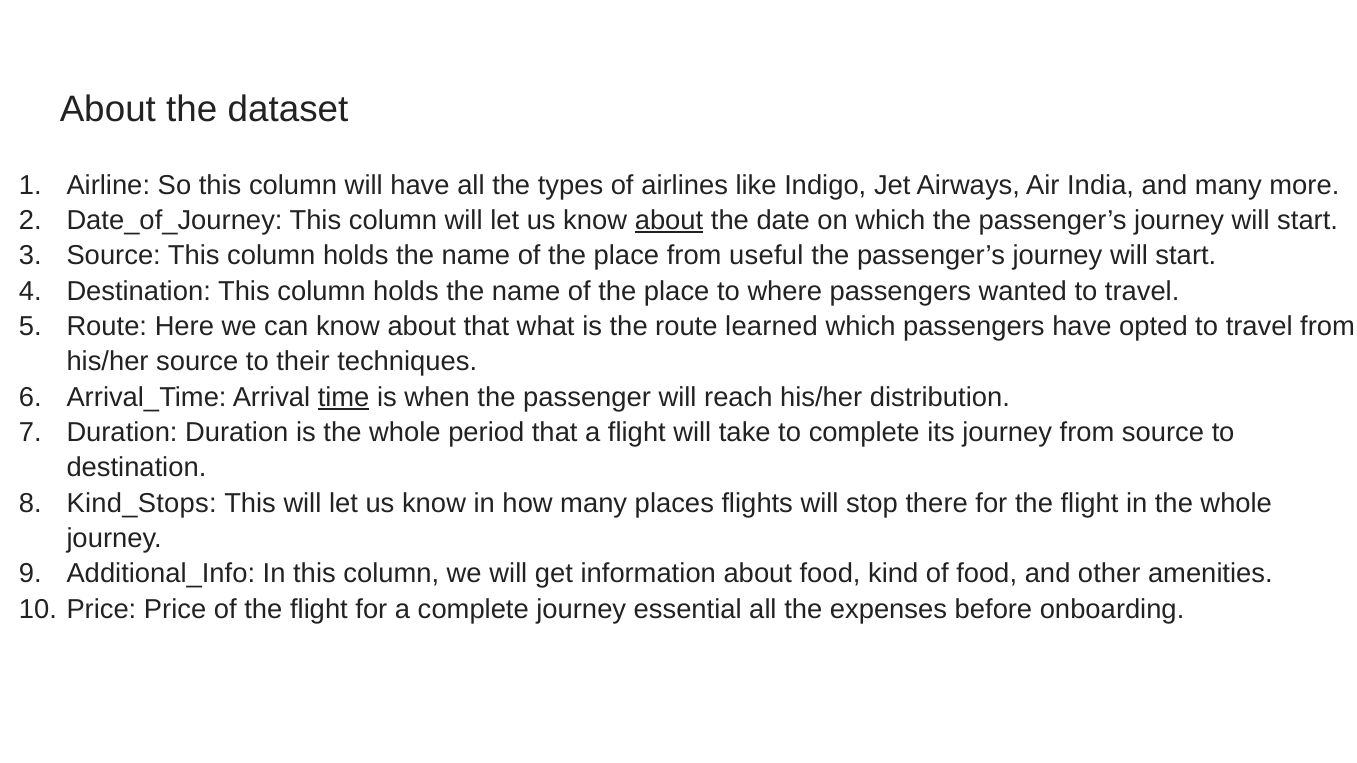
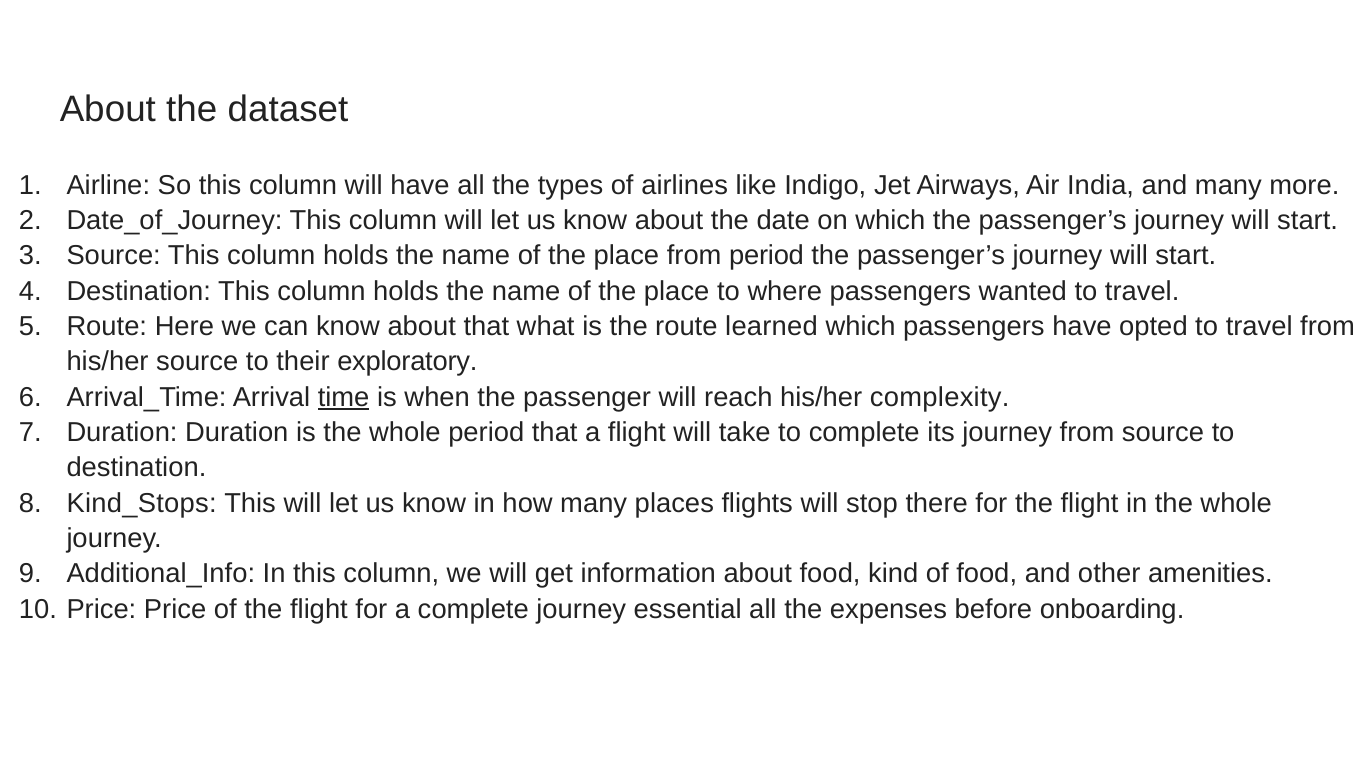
about at (669, 220) underline: present -> none
from useful: useful -> period
techniques: techniques -> exploratory
distribution: distribution -> complexity
